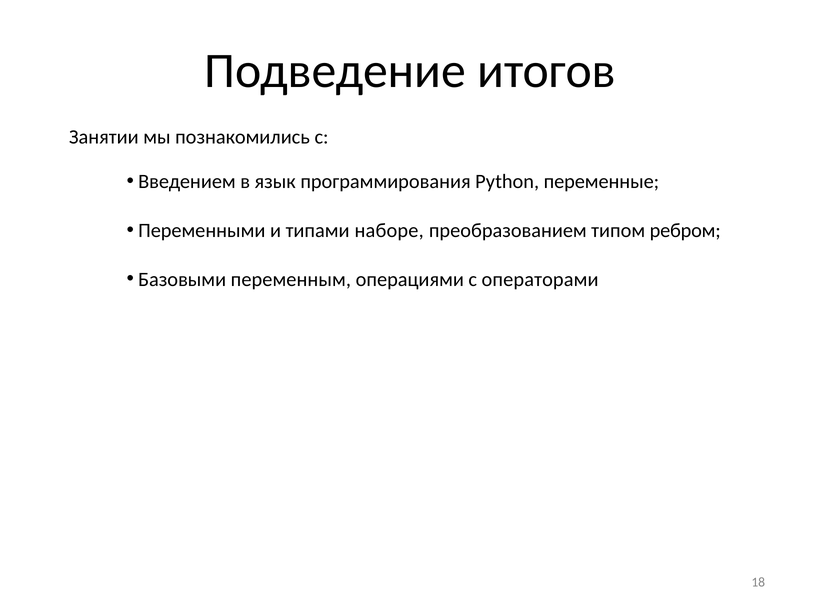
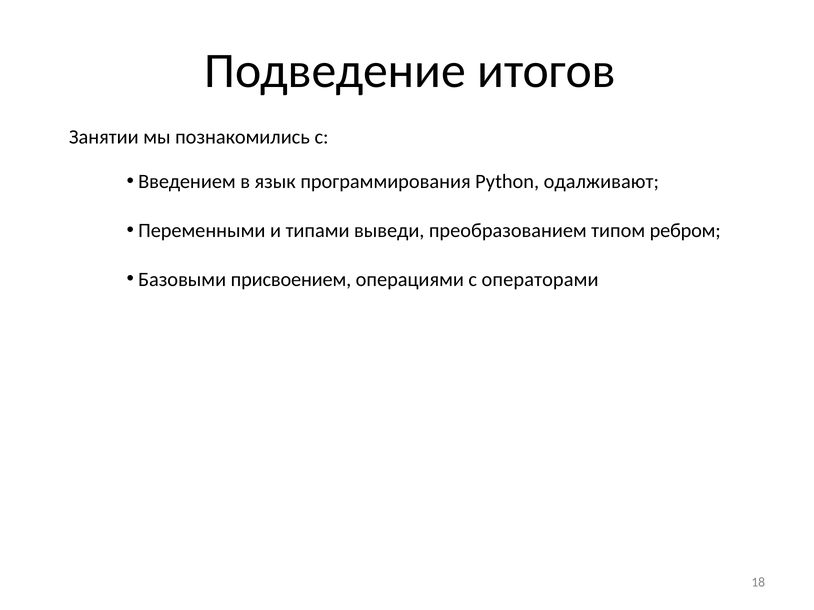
переменные: переменные -> одалживают
наборе: наборе -> выведи
переменным: переменным -> присвоением
